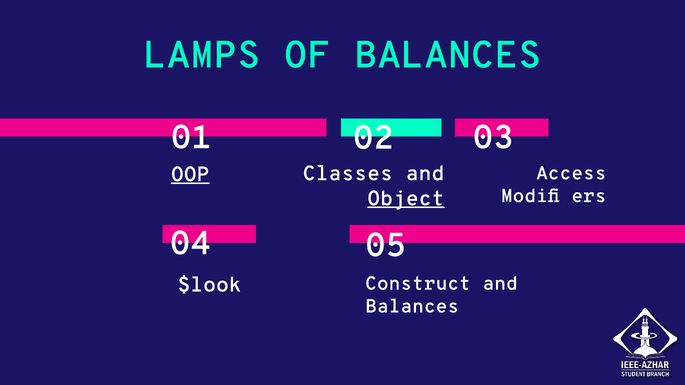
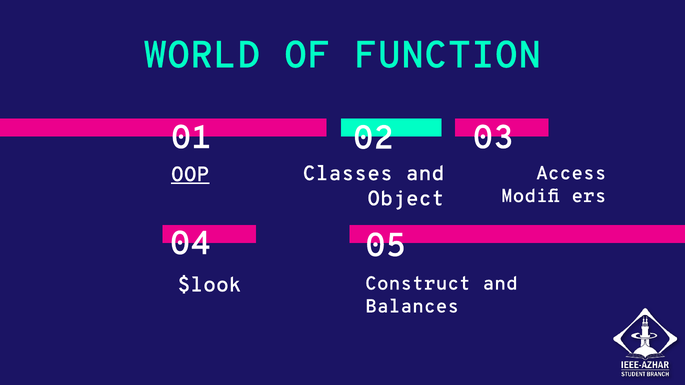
LAMPS: LAMPS -> WORLD
OF BALANCES: BALANCES -> FUNCTION
Object underline: present -> none
